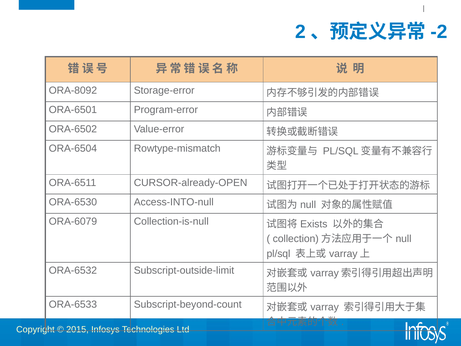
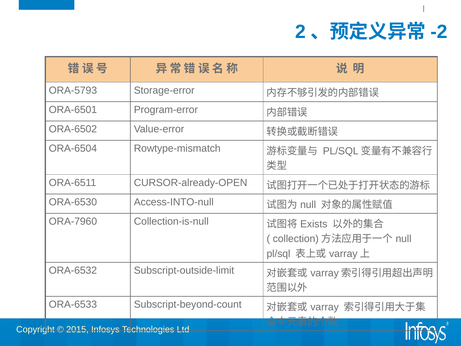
ORA-8092: ORA-8092 -> ORA-5793
ORA-6079: ORA-6079 -> ORA-7960
